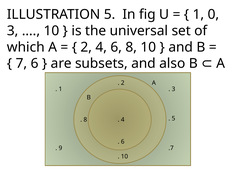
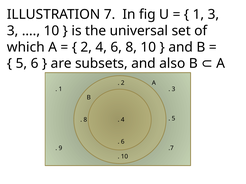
ILLUSTRATION 5: 5 -> 7
1 0: 0 -> 3
7 at (21, 64): 7 -> 5
